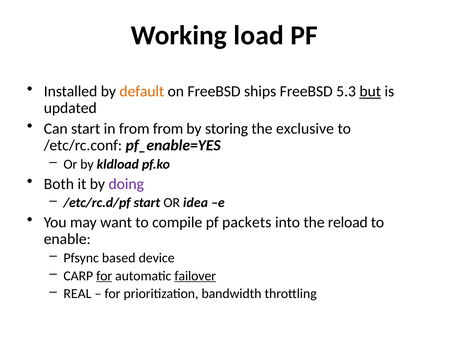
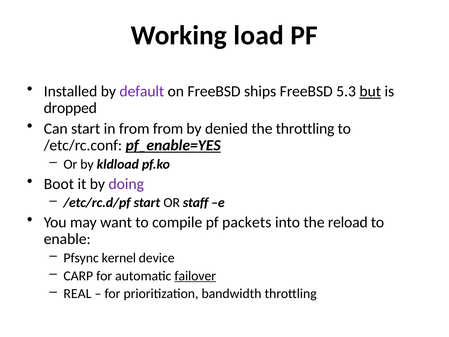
default colour: orange -> purple
updated: updated -> dropped
storing: storing -> denied
the exclusive: exclusive -> throttling
pf_enable=YES underline: none -> present
Both: Both -> Boot
idea: idea -> staff
based: based -> kernel
for at (104, 276) underline: present -> none
